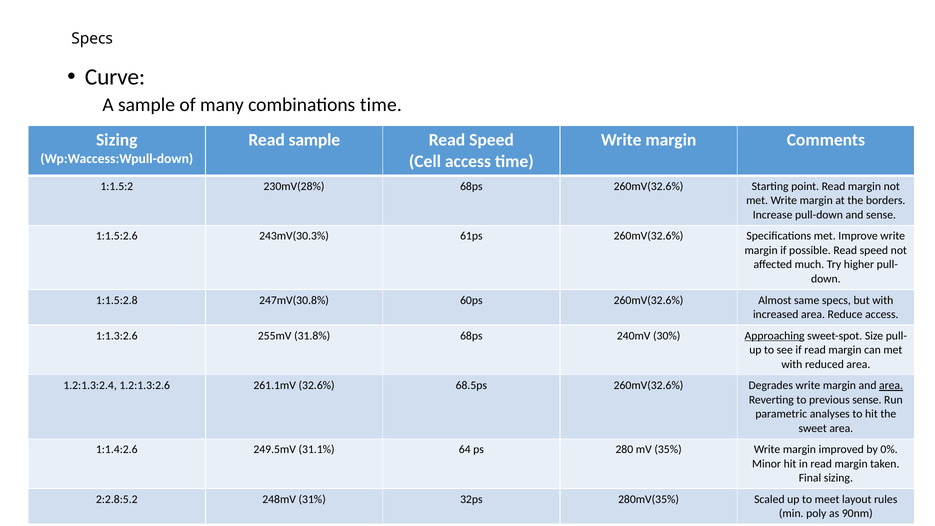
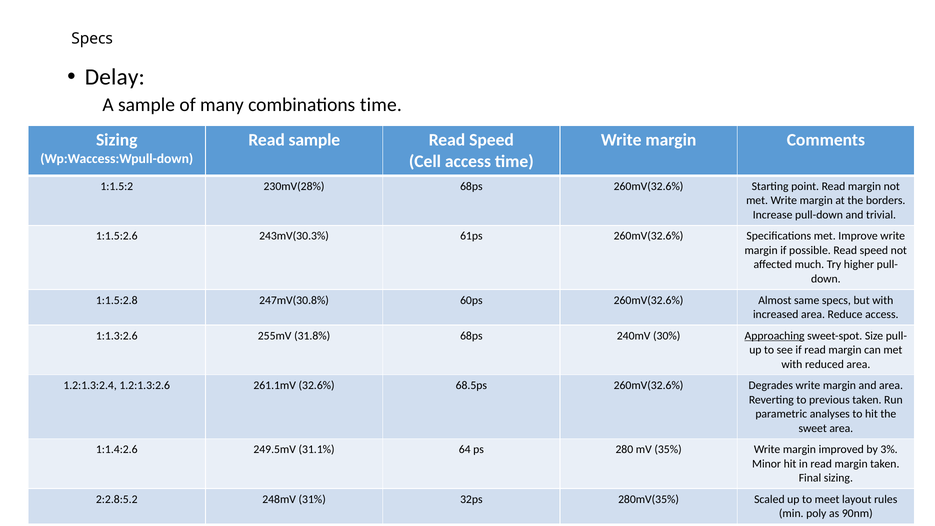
Curve: Curve -> Delay
and sense: sense -> trivial
area at (891, 385) underline: present -> none
previous sense: sense -> taken
0%: 0% -> 3%
